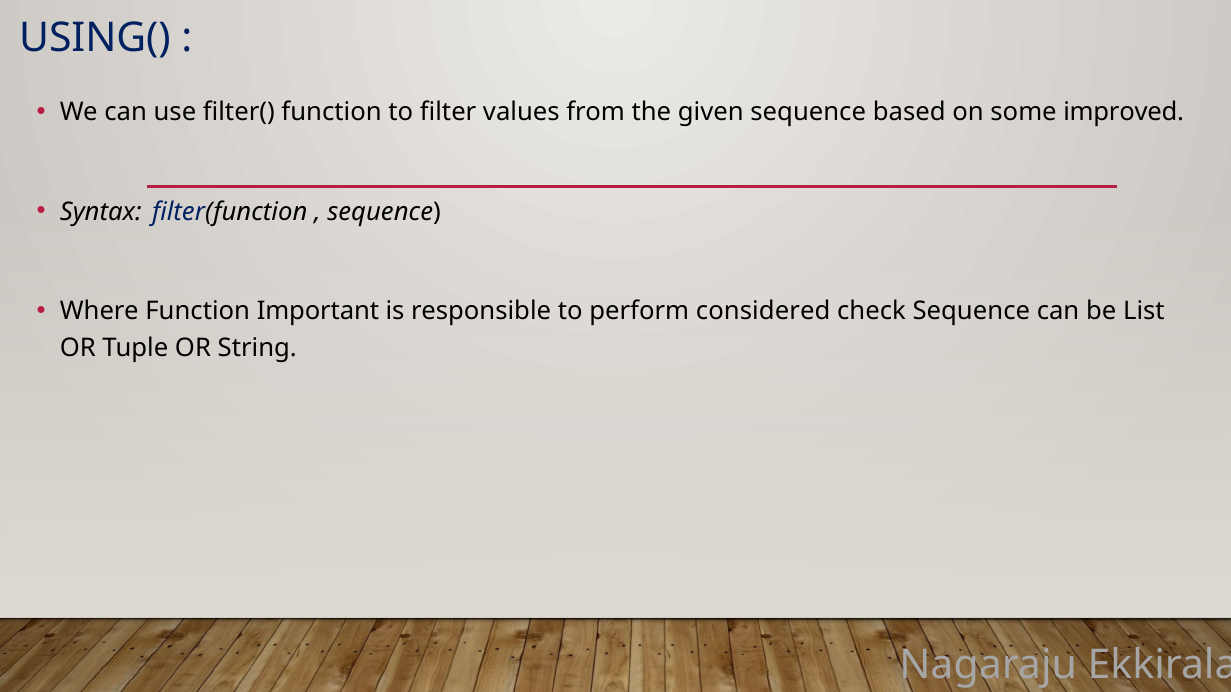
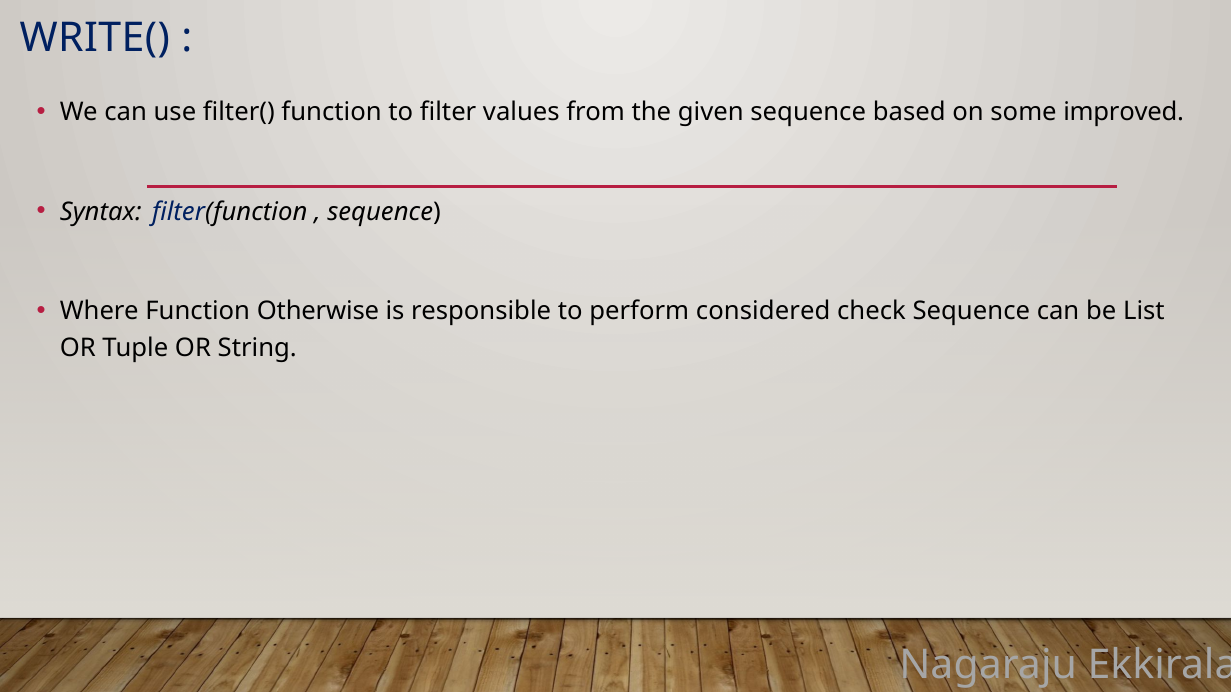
USING(: USING( -> WRITE(
Important: Important -> Otherwise
